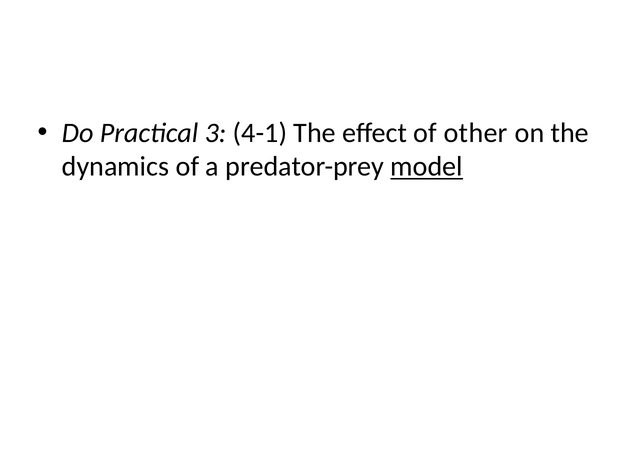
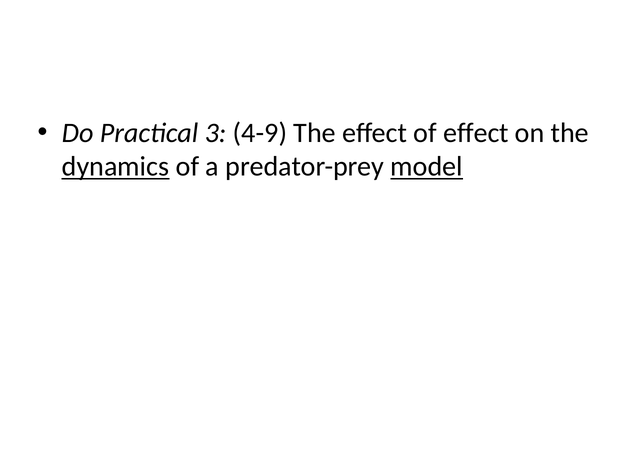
4-1: 4-1 -> 4-9
of other: other -> effect
dynamics underline: none -> present
